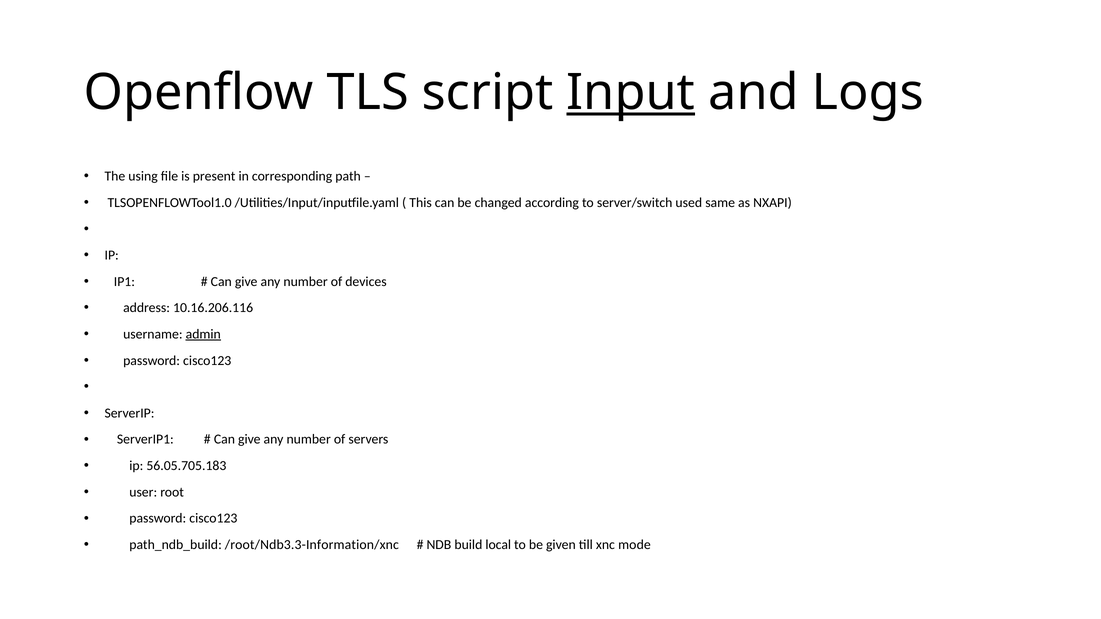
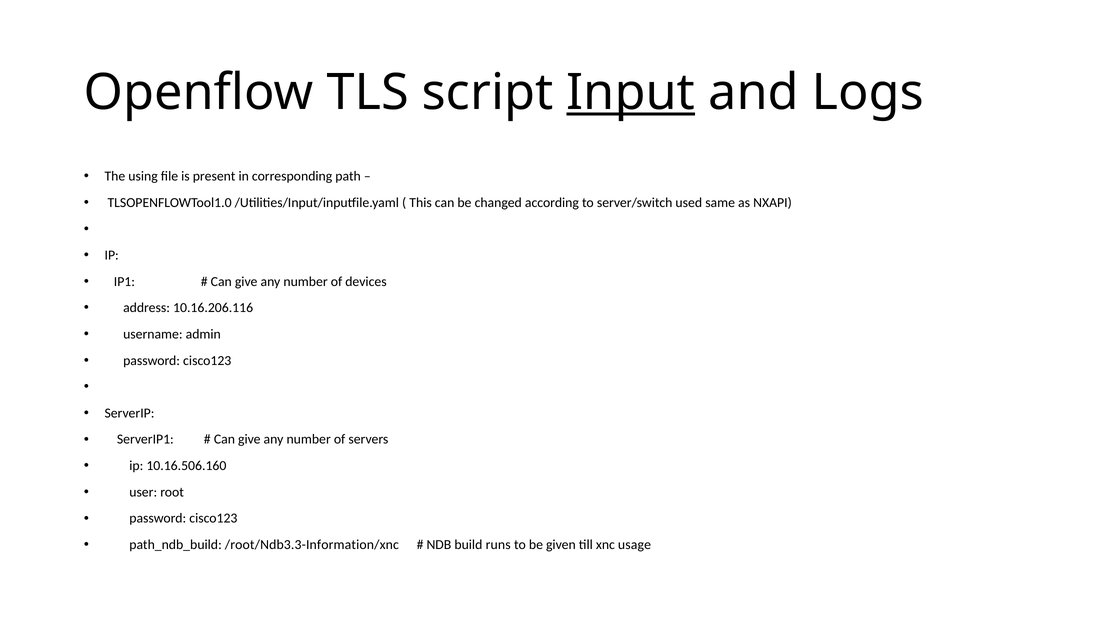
admin underline: present -> none
56.05.705.183: 56.05.705.183 -> 10.16.506.160
local: local -> runs
mode: mode -> usage
